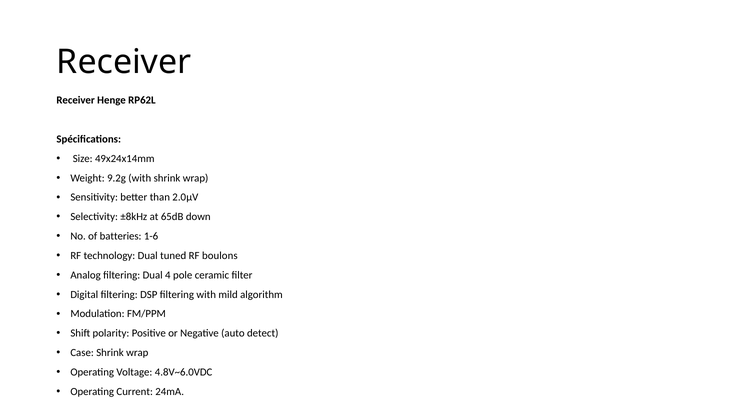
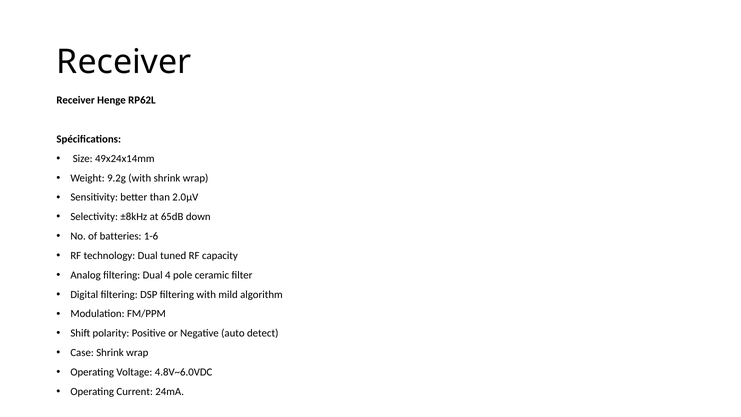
boulons: boulons -> capacity
